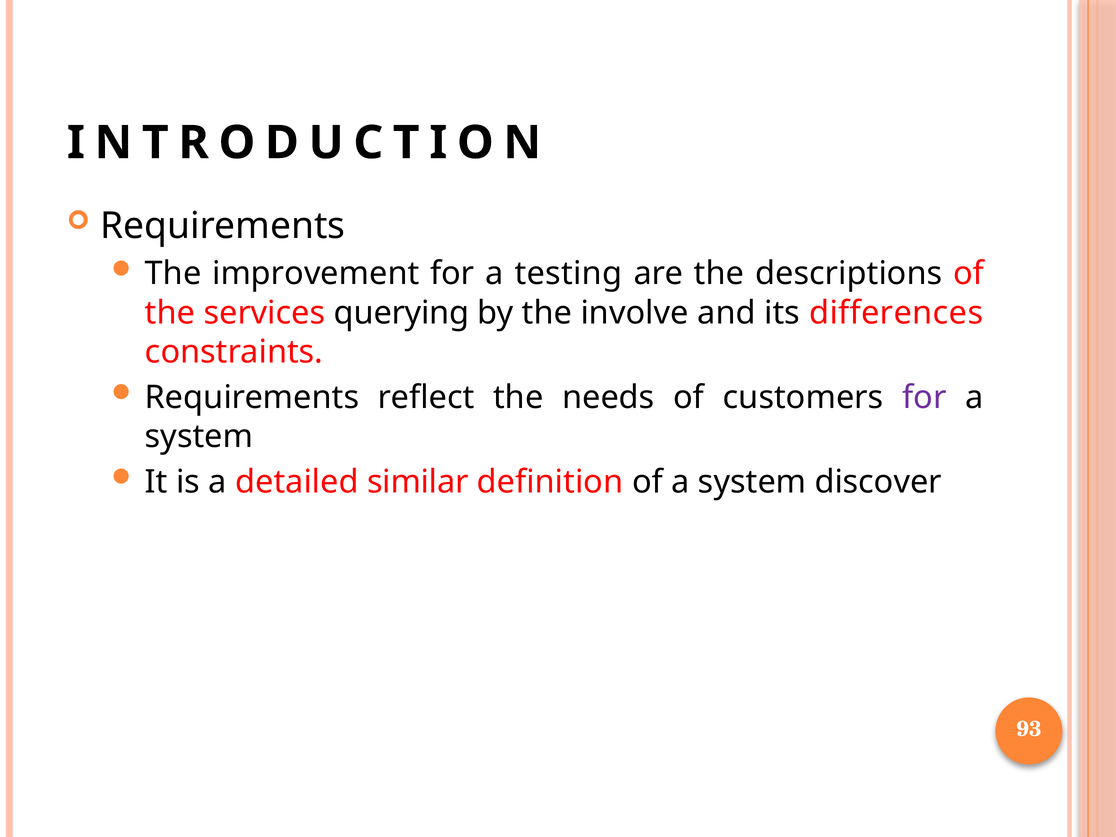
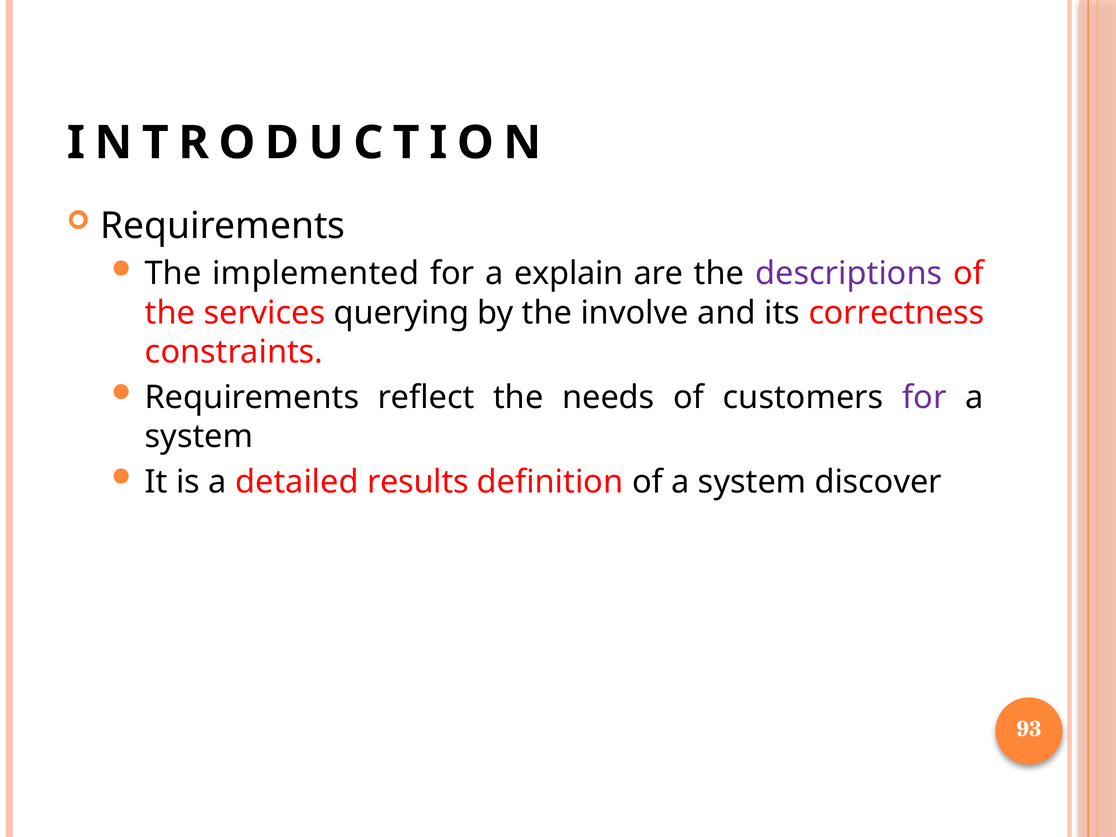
improvement: improvement -> implemented
testing: testing -> explain
descriptions colour: black -> purple
differences: differences -> correctness
similar: similar -> results
